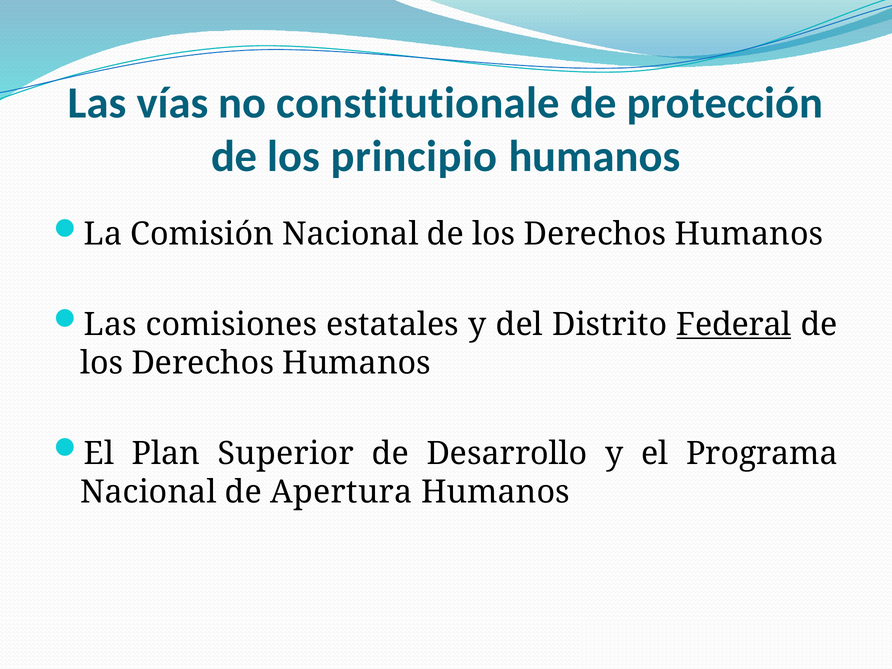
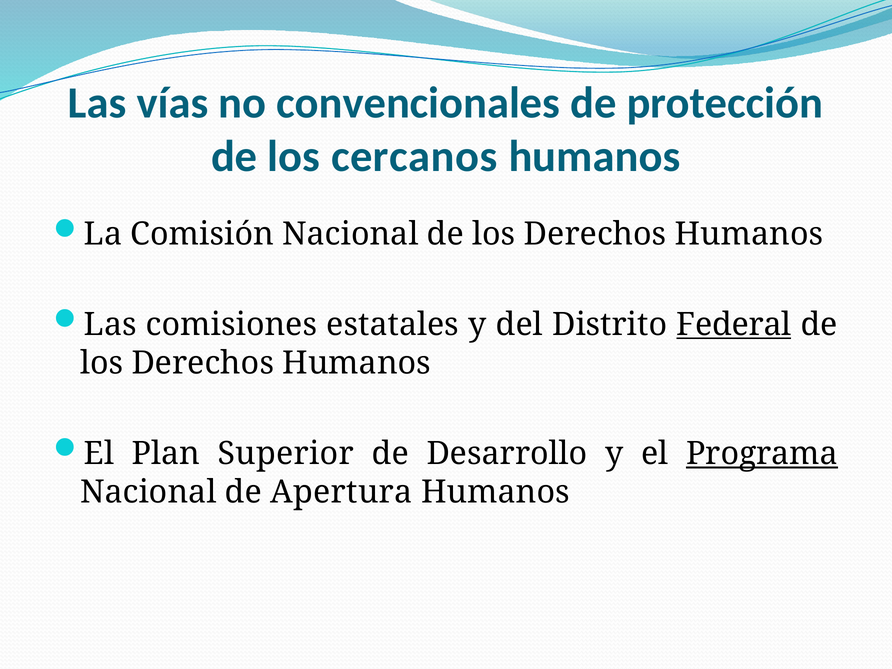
constitutionale: constitutionale -> convencionales
principio: principio -> cercanos
Programa underline: none -> present
